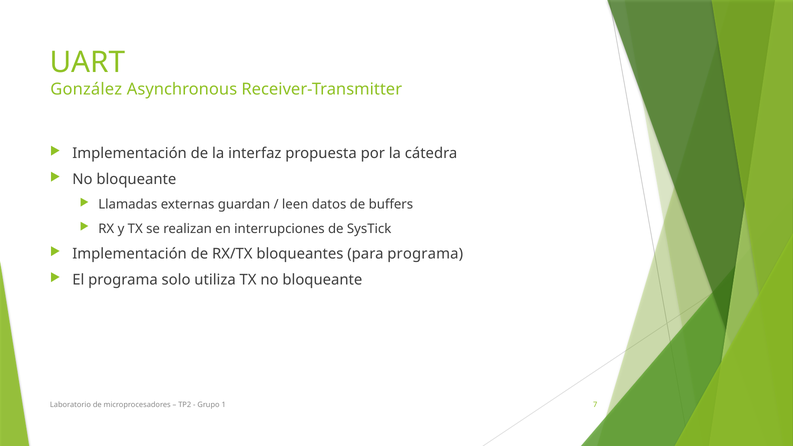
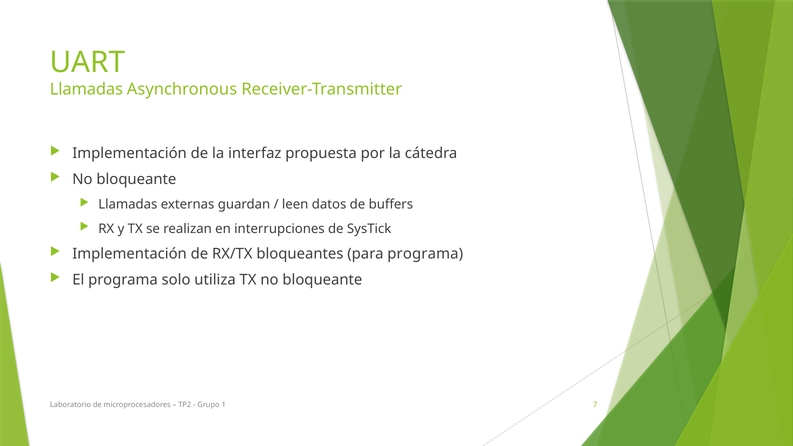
González at (86, 89): González -> Llamadas
